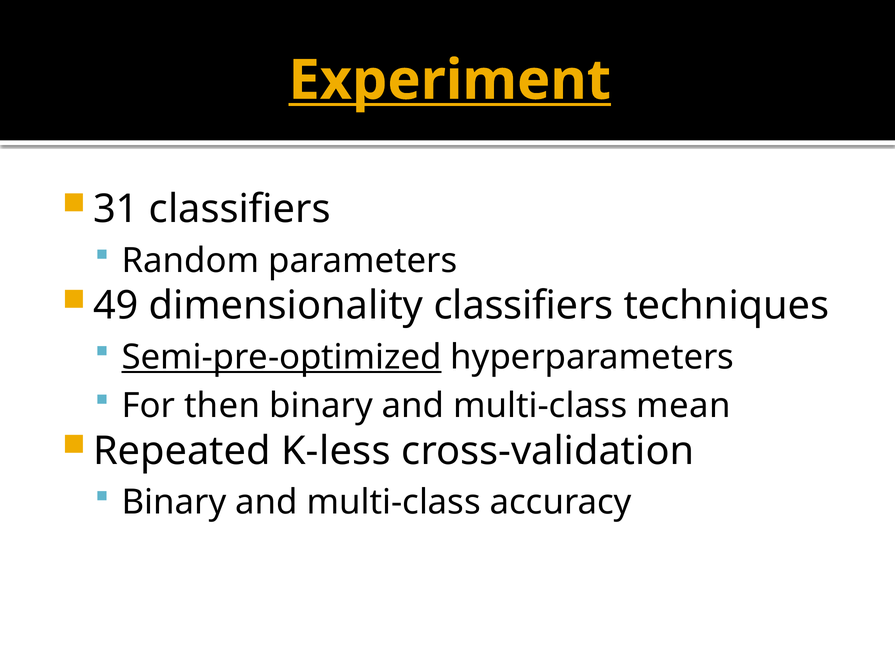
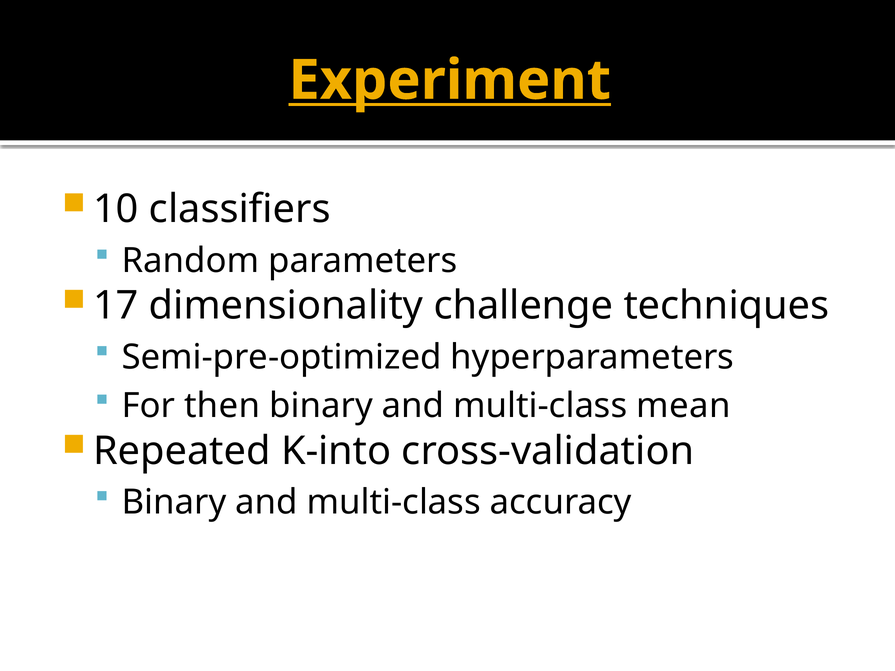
31: 31 -> 10
49: 49 -> 17
dimensionality classifiers: classifiers -> challenge
Semi-pre-optimized underline: present -> none
K-less: K-less -> K-into
